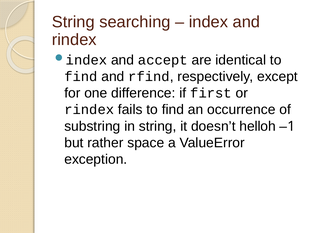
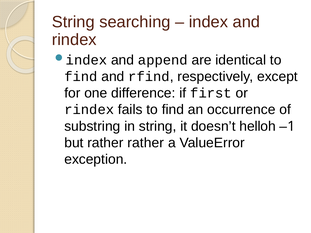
accept: accept -> append
rather space: space -> rather
